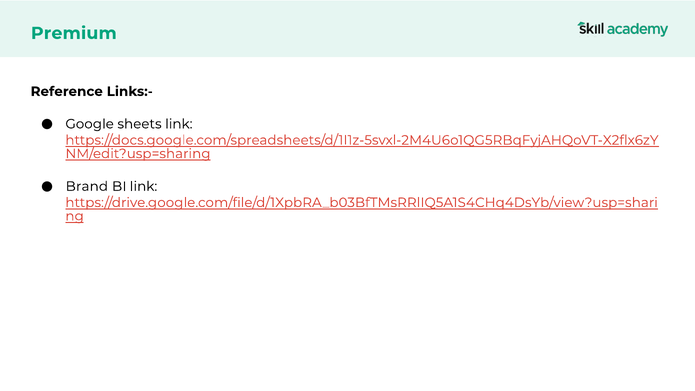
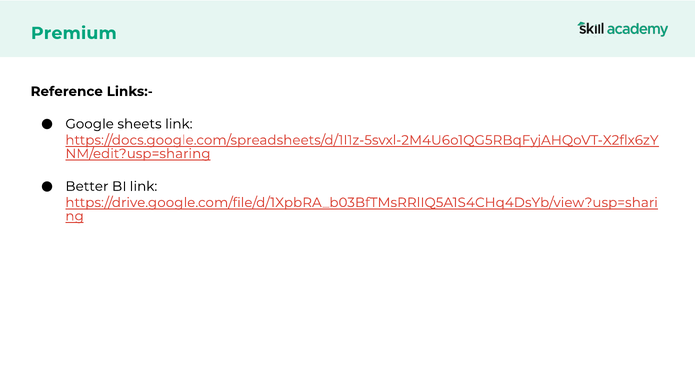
Brand: Brand -> Better
